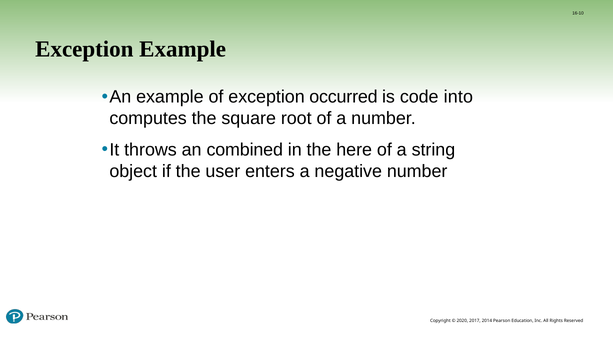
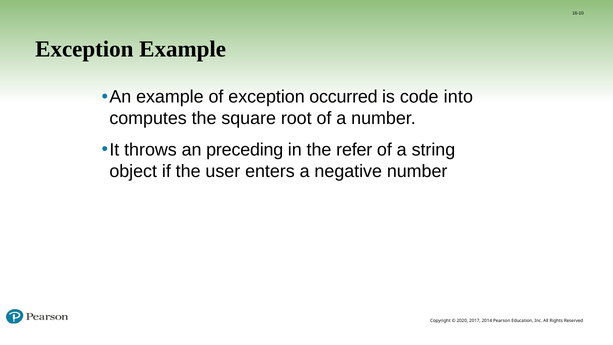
combined: combined -> preceding
here: here -> refer
